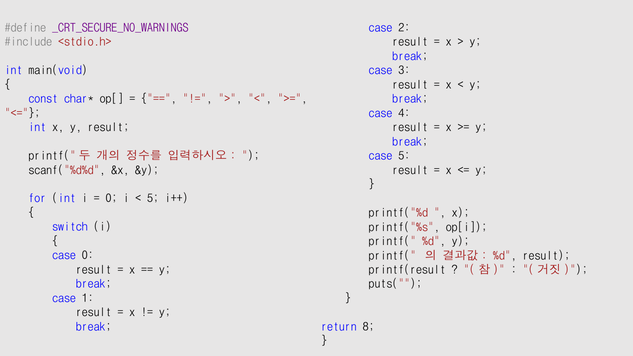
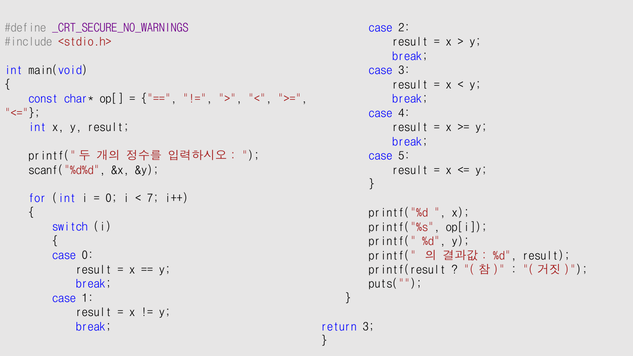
5 at (153, 199): 5 -> 7
return 8: 8 -> 3
